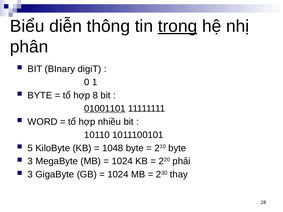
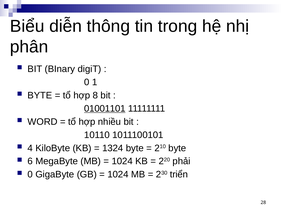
trong underline: present -> none
5: 5 -> 4
1048: 1048 -> 1324
3 at (30, 161): 3 -> 6
3 at (30, 175): 3 -> 0
thay: thay -> triển
